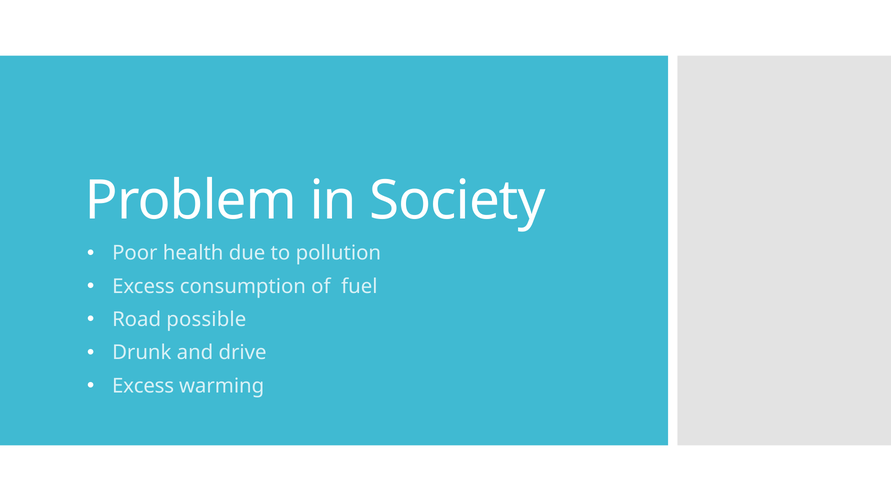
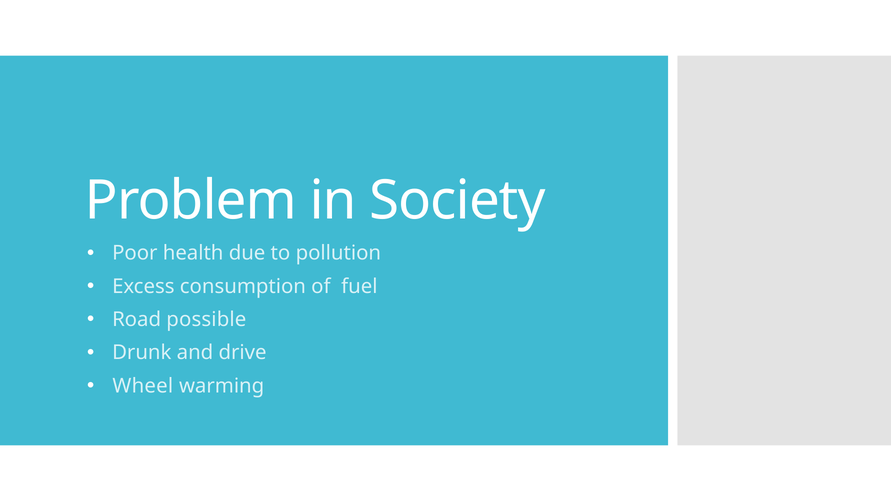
Excess at (143, 386): Excess -> Wheel
